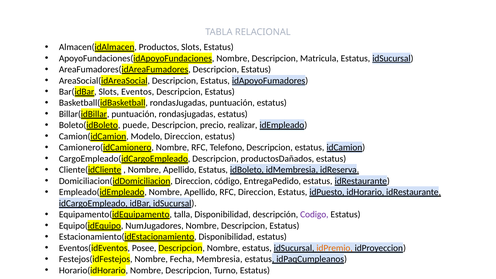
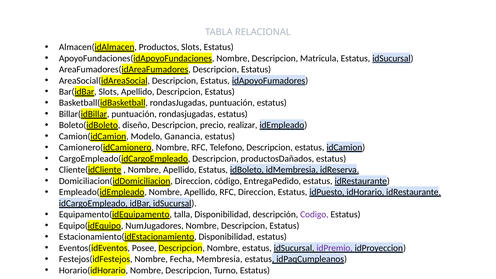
Slots Eventos: Eventos -> Apellido
puede: puede -> diseño
Modelo Direccion: Direccion -> Ganancia
idPremio colour: orange -> purple
